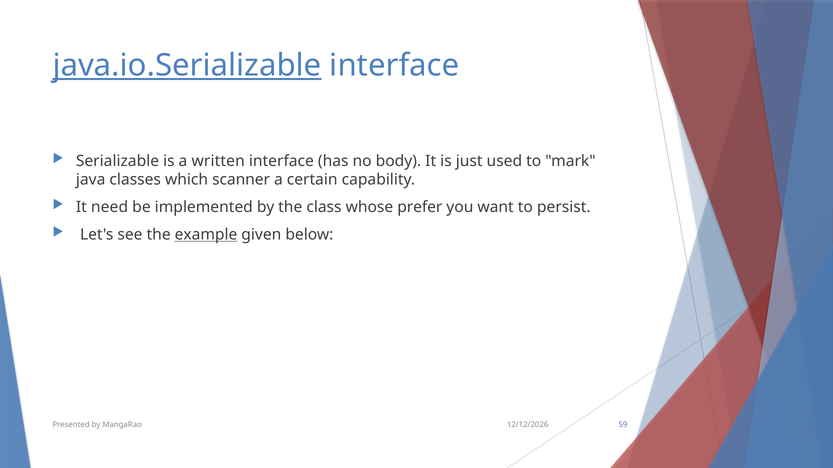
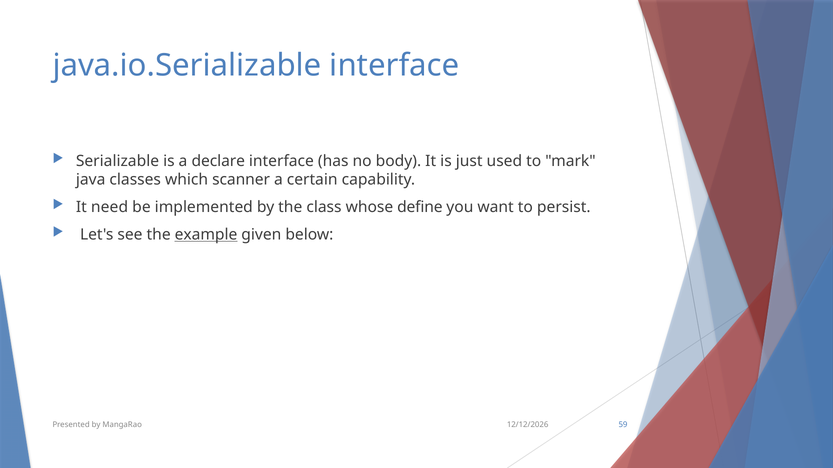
java.io.Serializable underline: present -> none
written: written -> declare
prefer: prefer -> define
